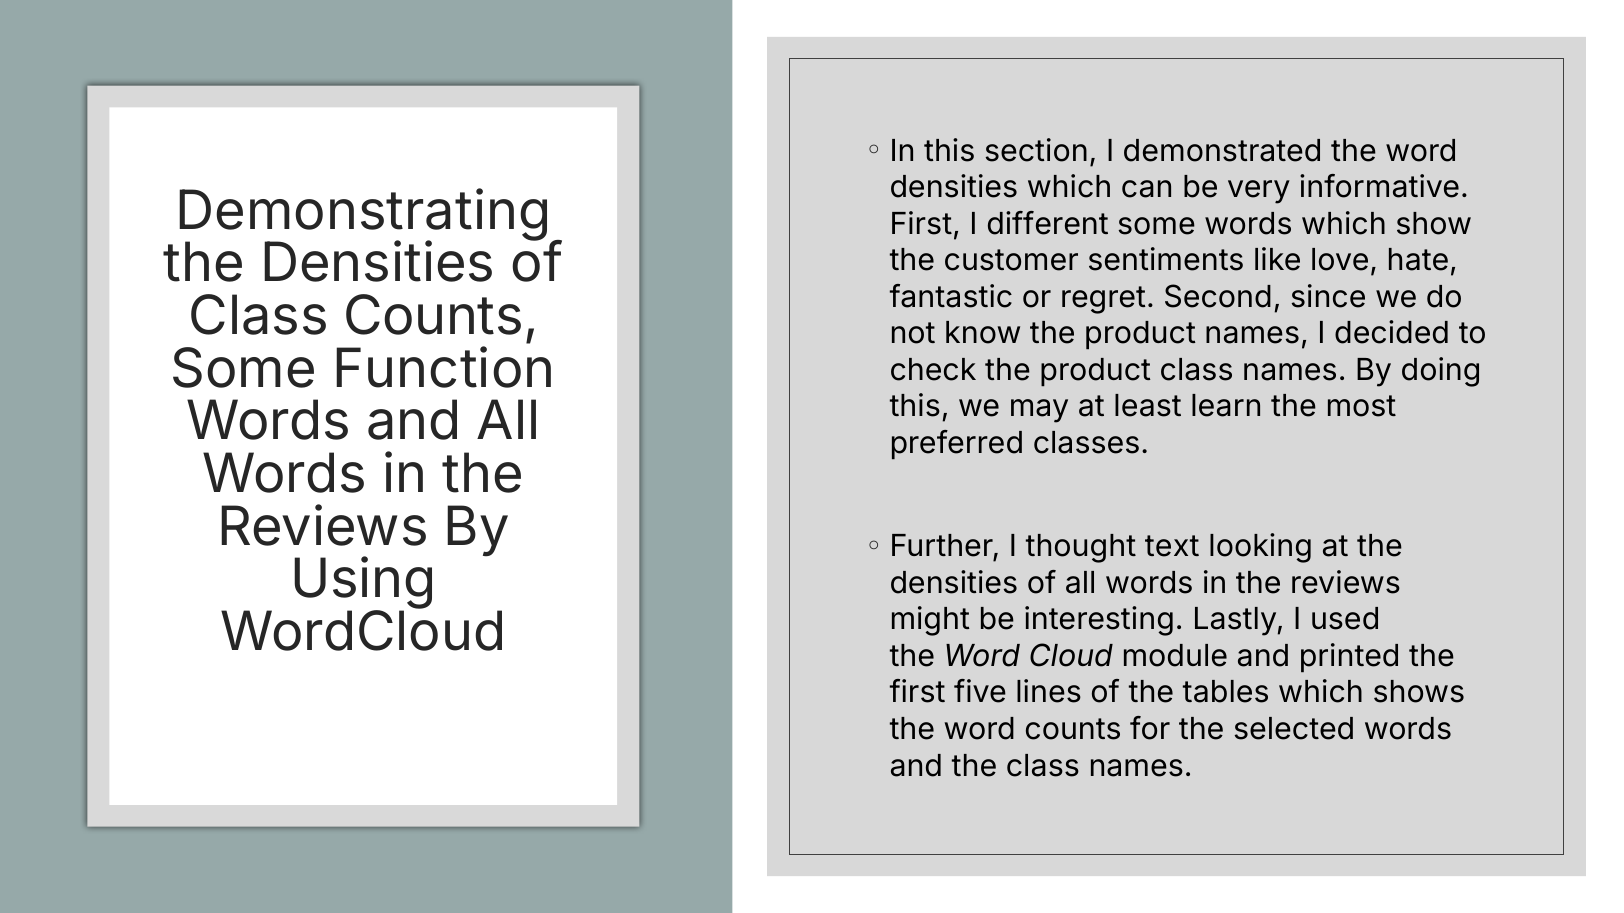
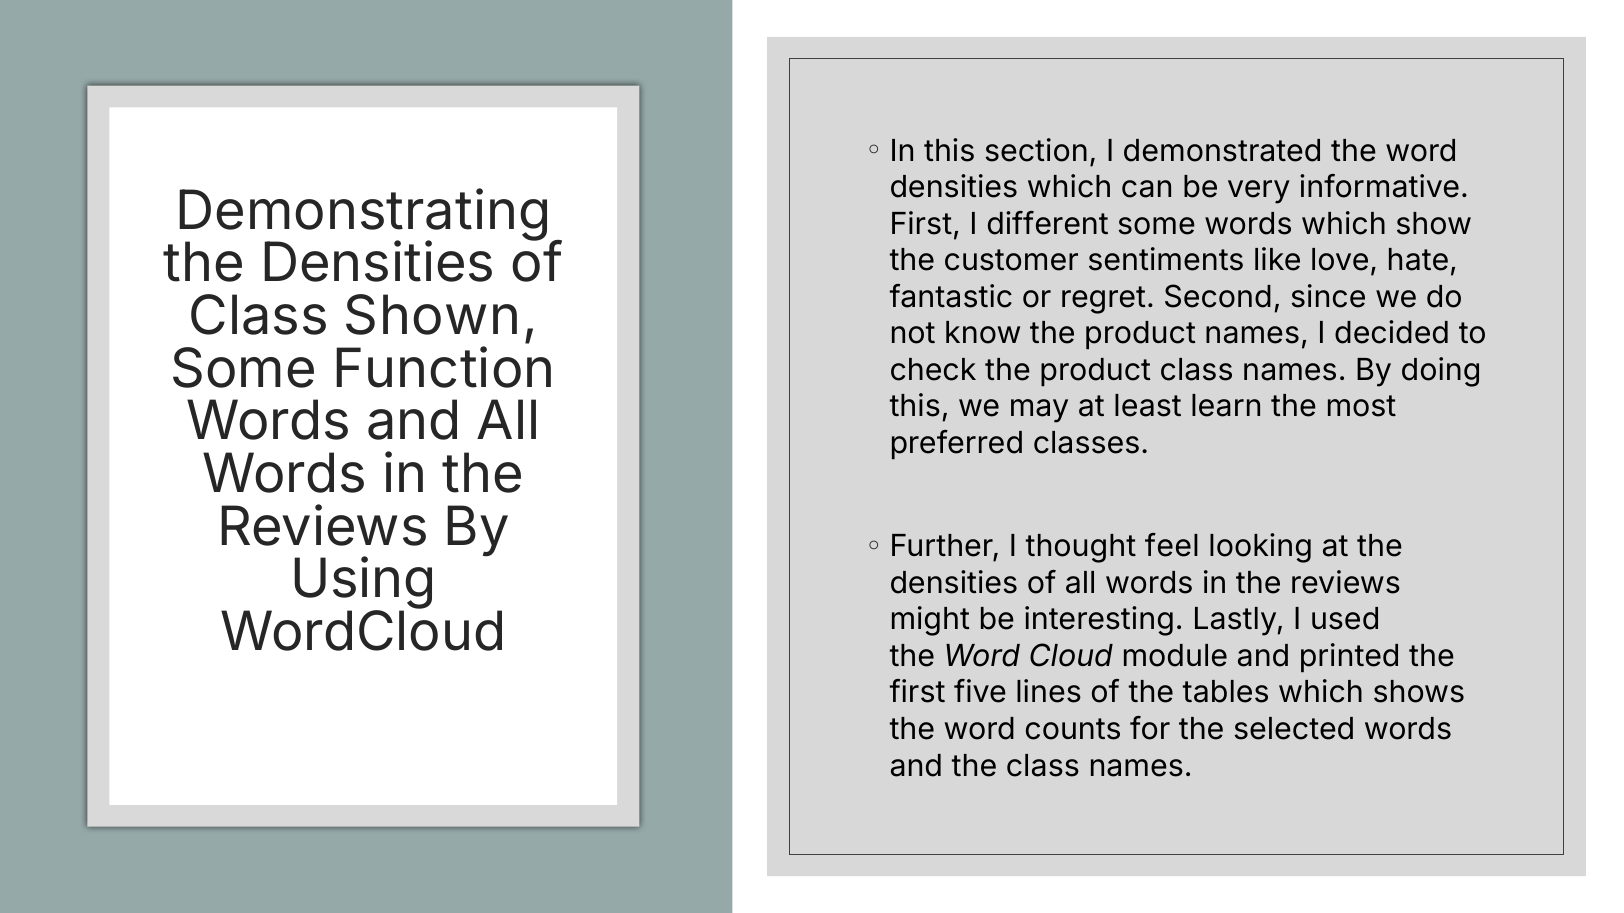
Class Counts: Counts -> Shown
text: text -> feel
